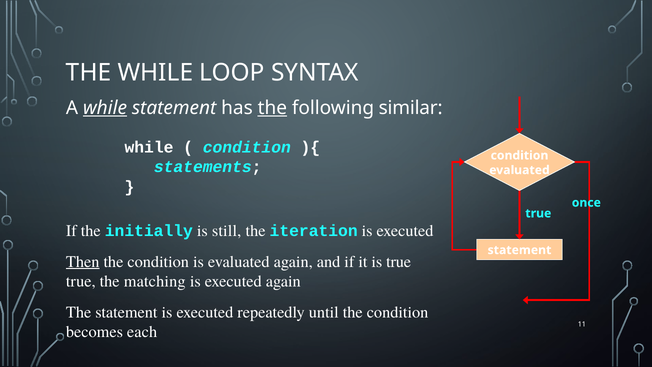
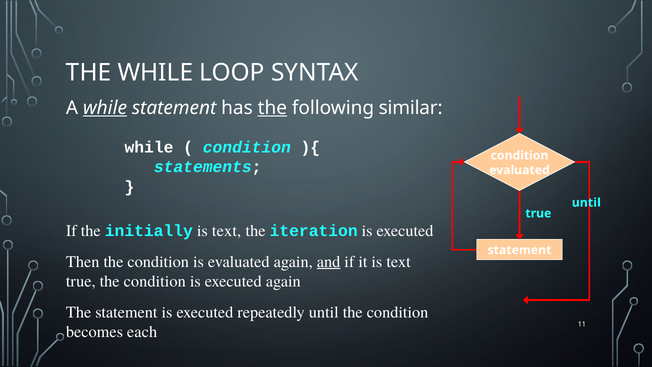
once at (586, 202): once -> until
still at (227, 231): still -> text
Then underline: present -> none
and underline: none -> present
it is true: true -> text
true the matching: matching -> condition
